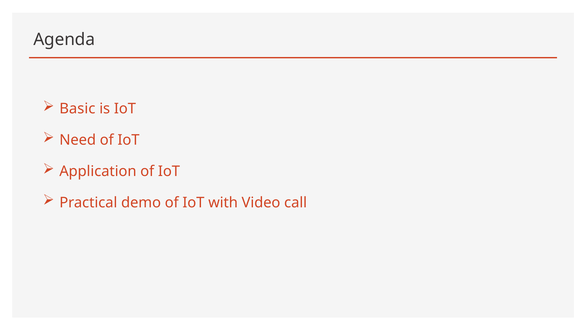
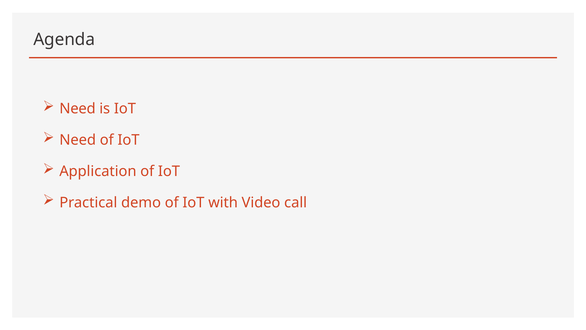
Basic at (77, 109): Basic -> Need
